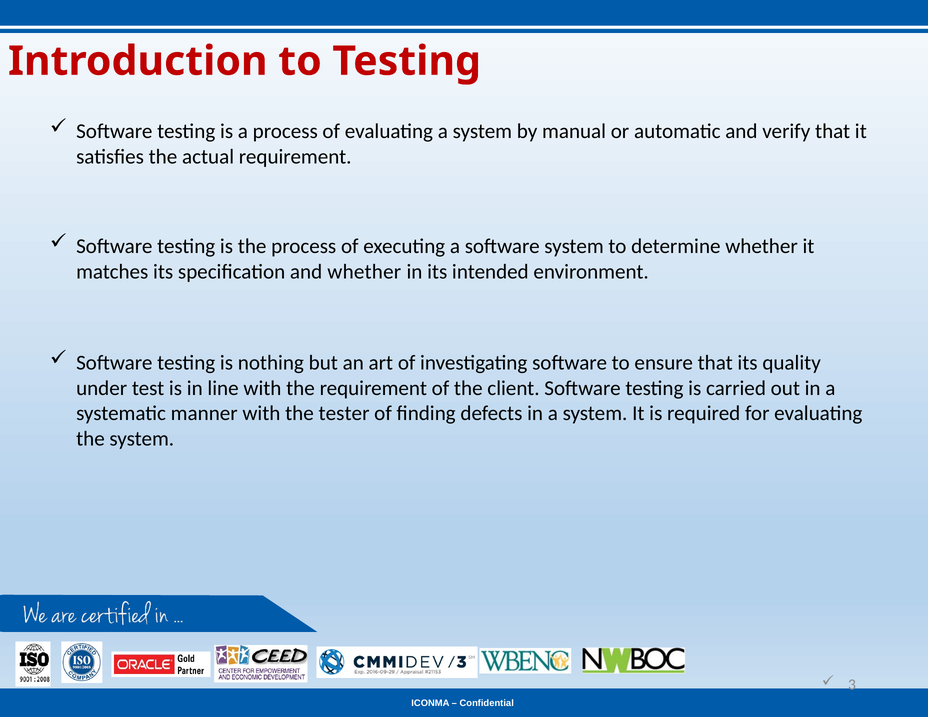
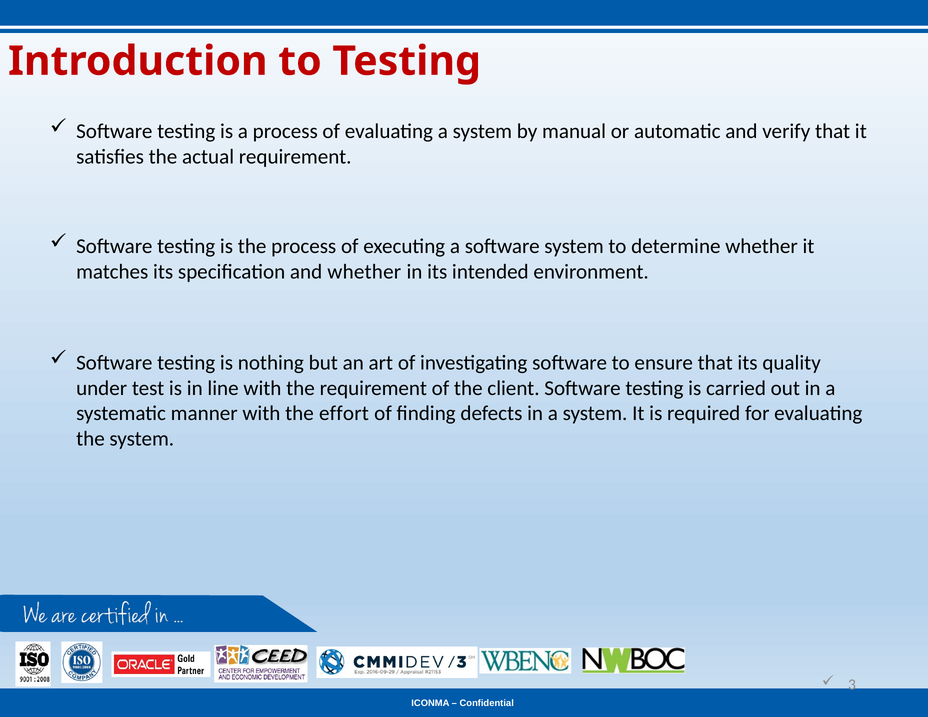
tester: tester -> effort
